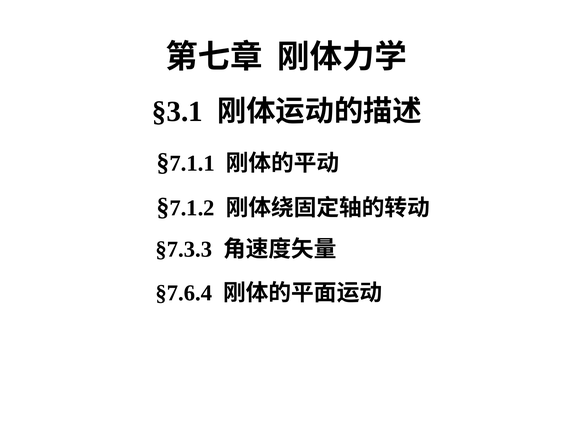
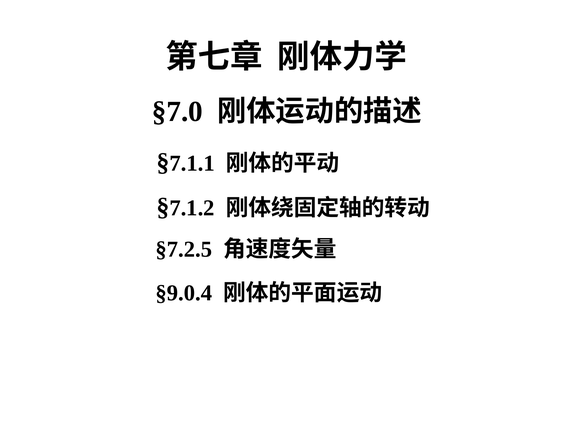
§3.1: §3.1 -> §7.0
§7.3.3: §7.3.3 -> §7.2.5
§7.6.4: §7.6.4 -> §9.0.4
